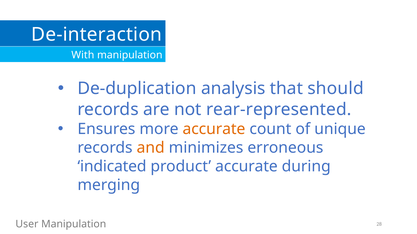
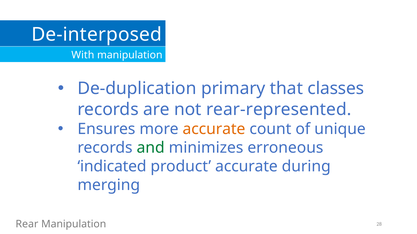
De-interaction: De-interaction -> De-interposed
analysis: analysis -> primary
should: should -> classes
and colour: orange -> green
User: User -> Rear
